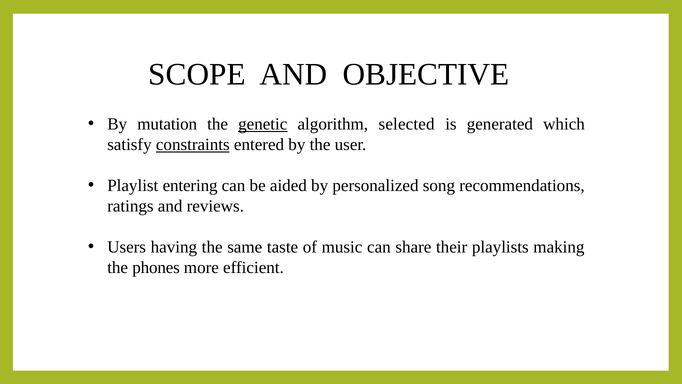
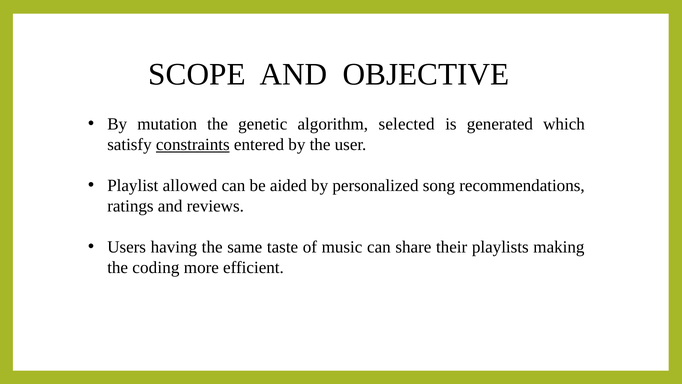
genetic underline: present -> none
entering: entering -> allowed
phones: phones -> coding
